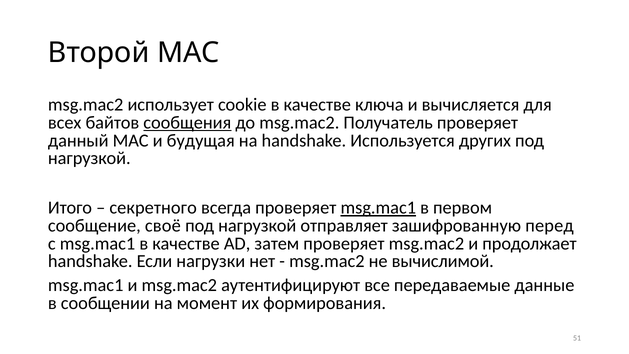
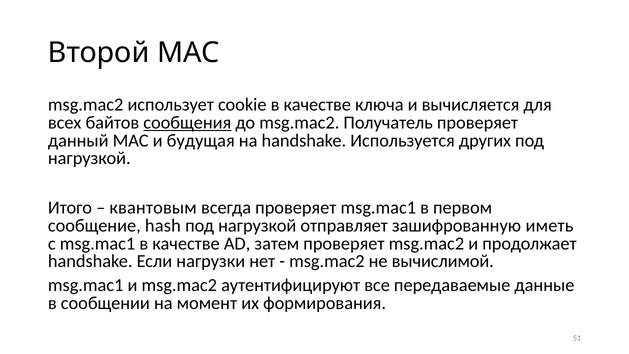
секретного: секретного -> квантовым
msg.mac1 at (378, 208) underline: present -> none
своё: своё -> hash
перед: перед -> иметь
